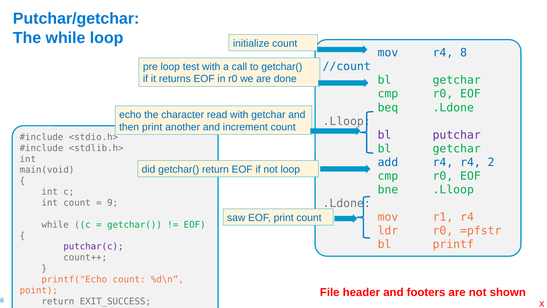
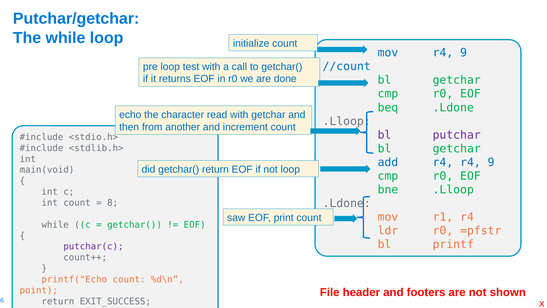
mov r4 8: 8 -> 9
then print: print -> from
r4 r4 2: 2 -> 9
9: 9 -> 8
